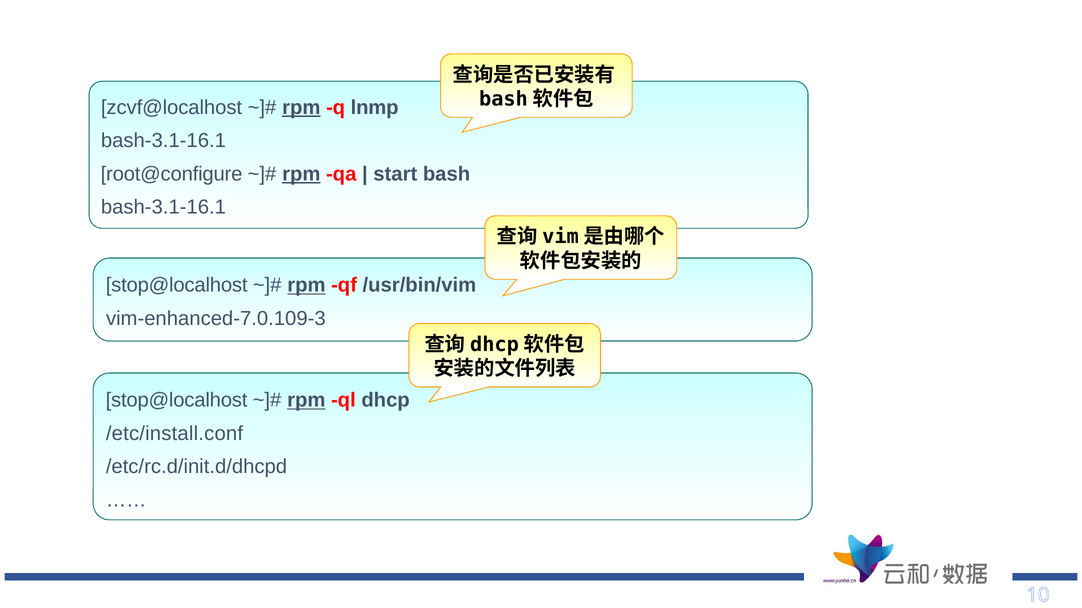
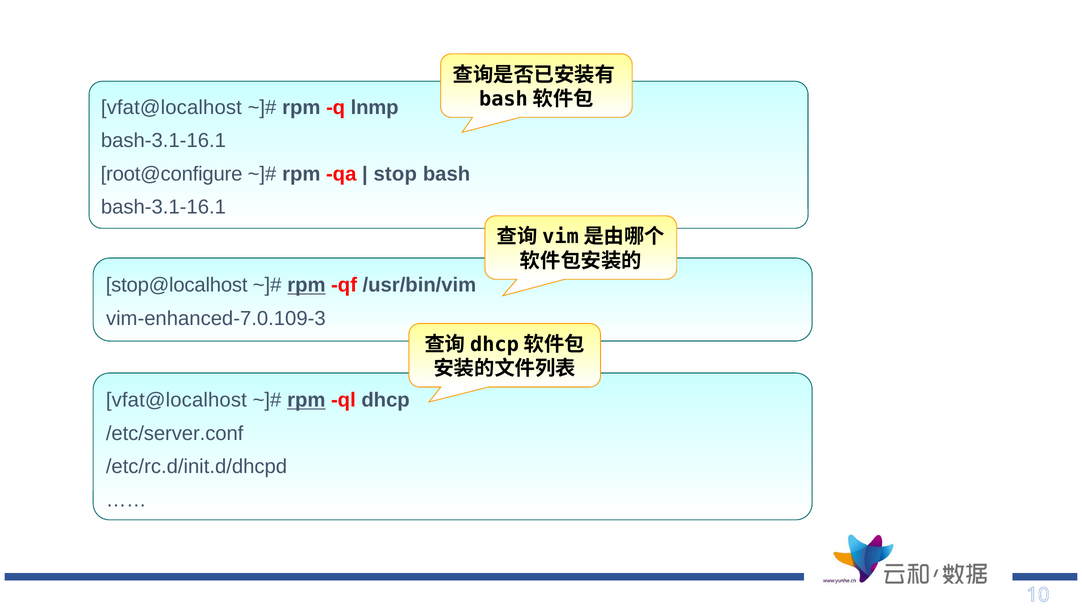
zcvf@localhost at (171, 108): zcvf@localhost -> vfat@localhost
rpm at (301, 108) underline: present -> none
rpm at (301, 174) underline: present -> none
start: start -> stop
stop@localhost at (177, 401): stop@localhost -> vfat@localhost
/etc/install.conf: /etc/install.conf -> /etc/server.conf
